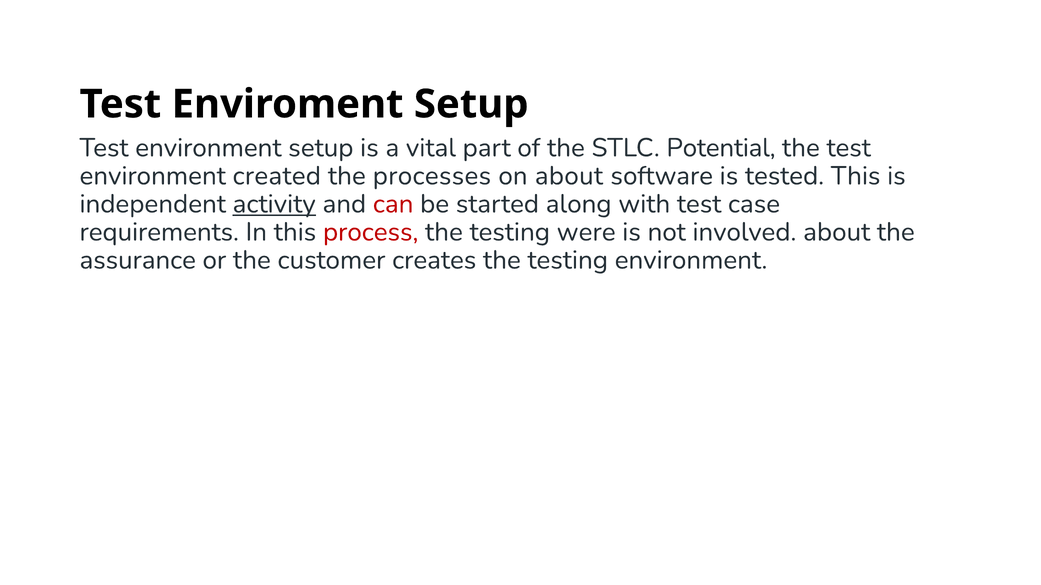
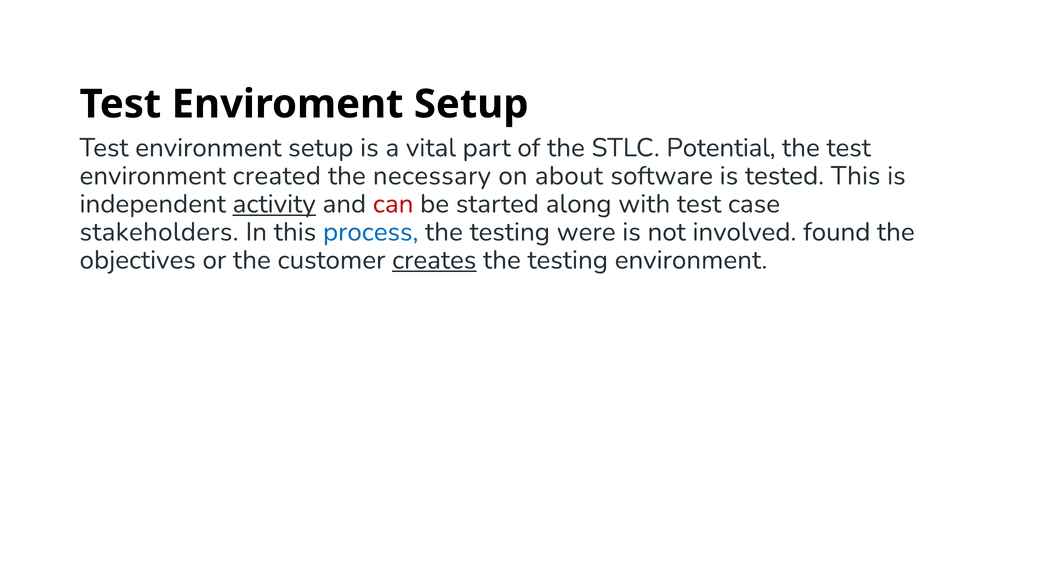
processes: processes -> necessary
requirements: requirements -> stakeholders
process colour: red -> blue
involved about: about -> found
assurance: assurance -> objectives
creates underline: none -> present
